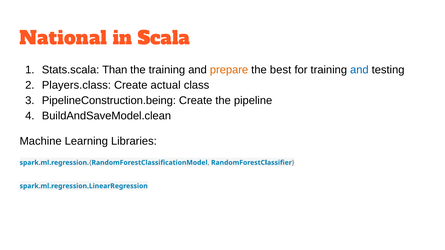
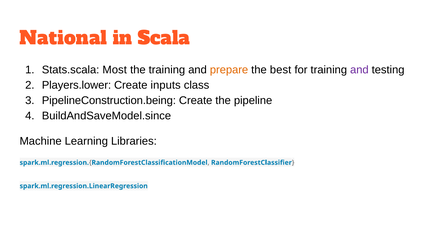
Than: Than -> Most
and at (359, 70) colour: blue -> purple
Players.class: Players.class -> Players.lower
actual: actual -> inputs
BuildAndSaveModel.clean: BuildAndSaveModel.clean -> BuildAndSaveModel.since
